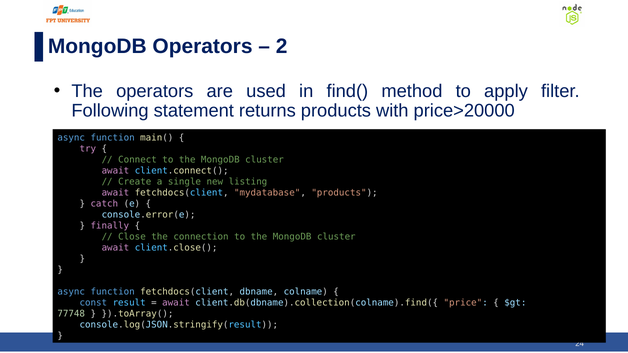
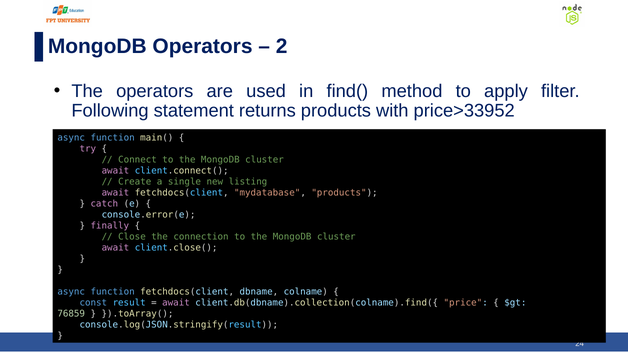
price>20000: price>20000 -> price>33952
77748: 77748 -> 76859
